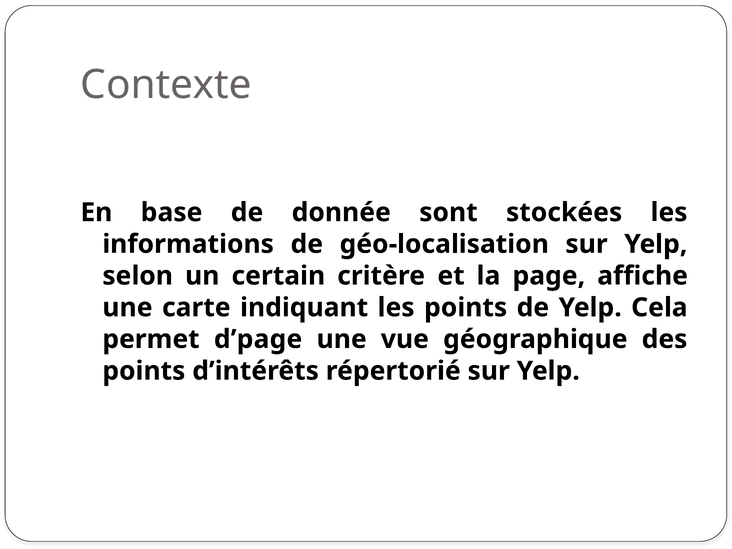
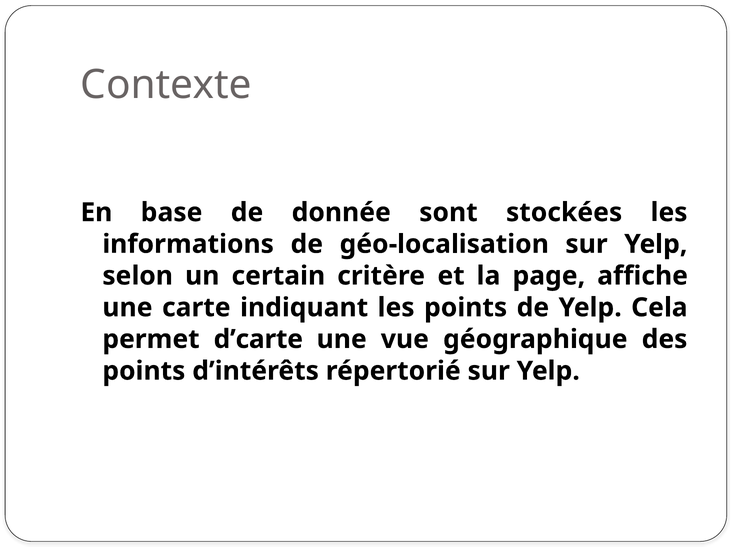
d’page: d’page -> d’carte
